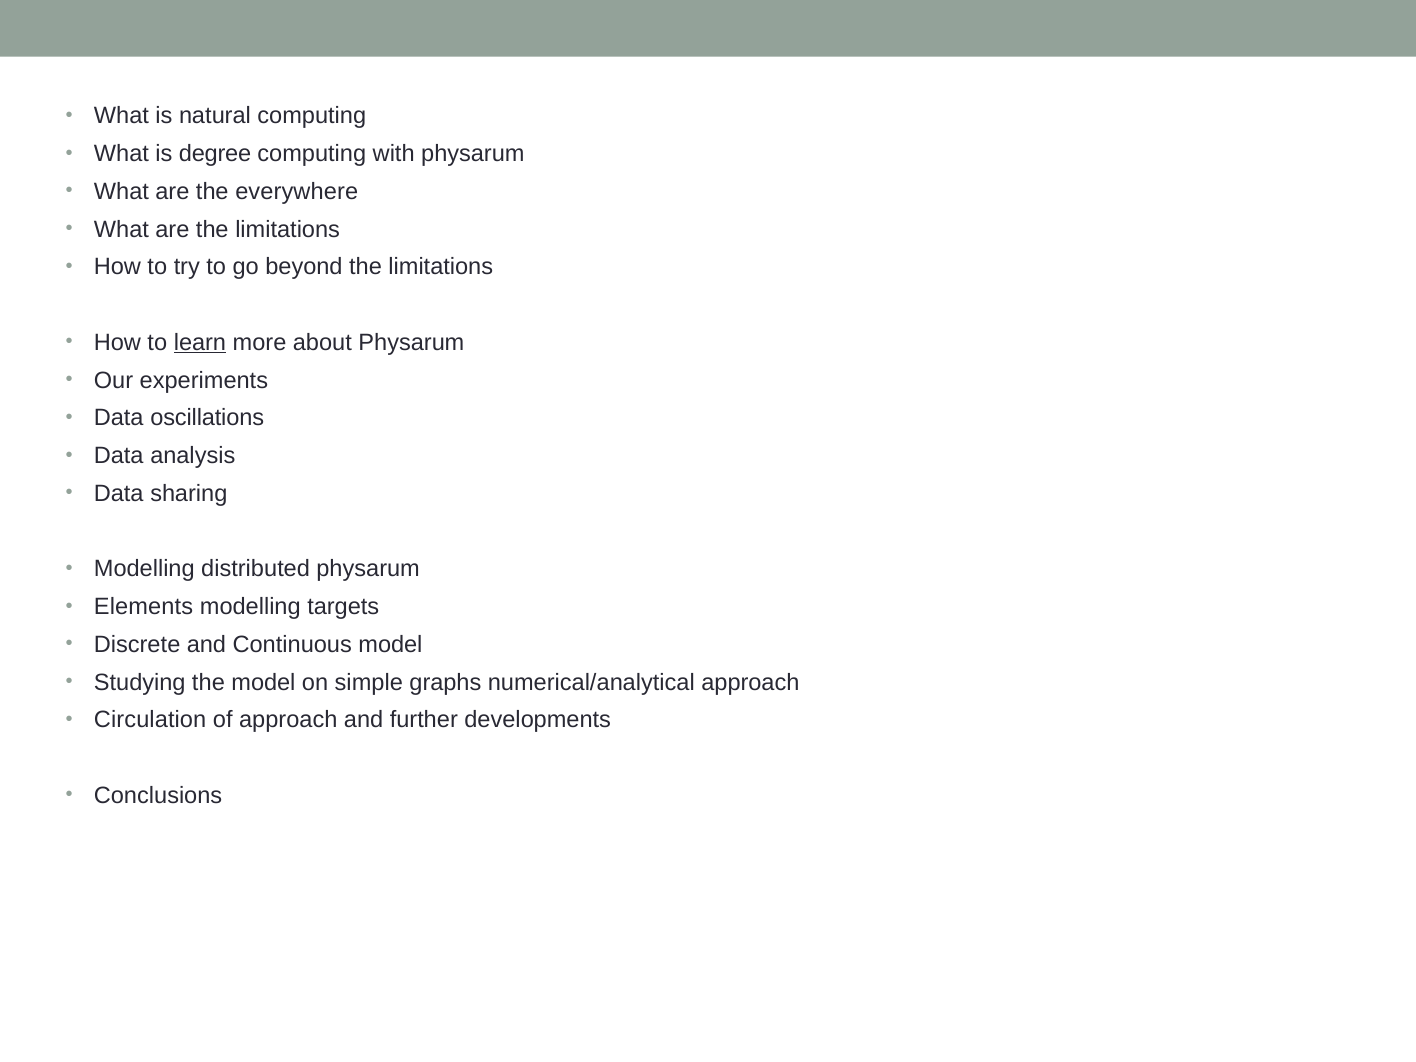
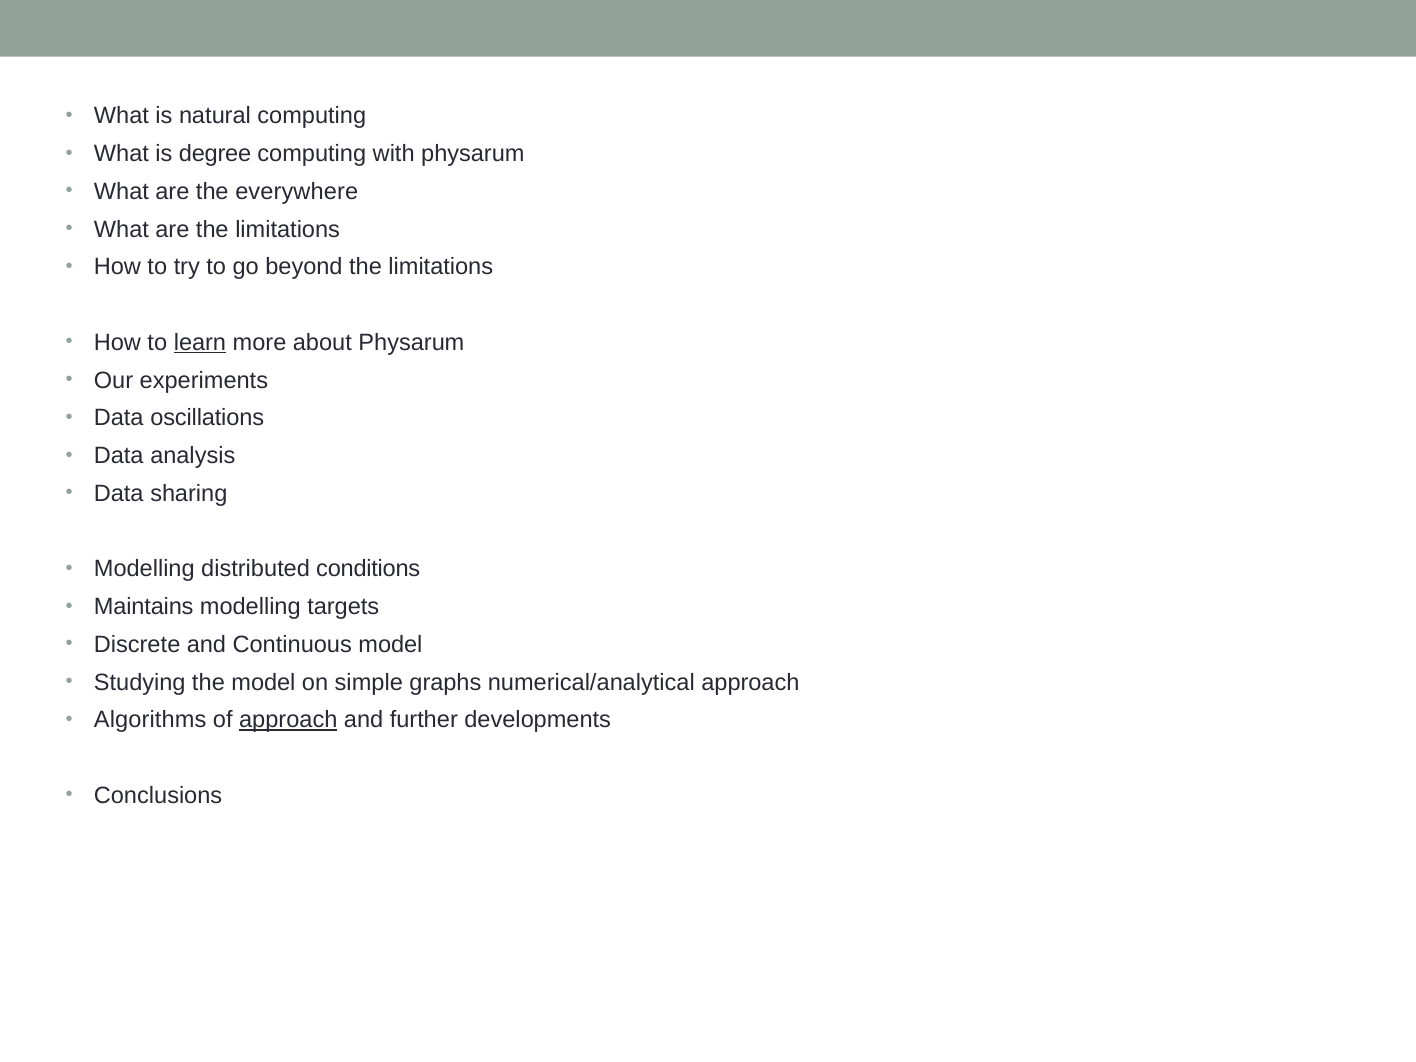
distributed physarum: physarum -> conditions
Elements: Elements -> Maintains
Circulation: Circulation -> Algorithms
approach at (288, 720) underline: none -> present
